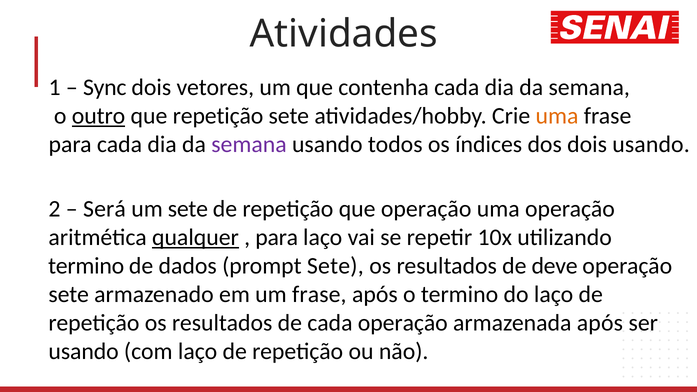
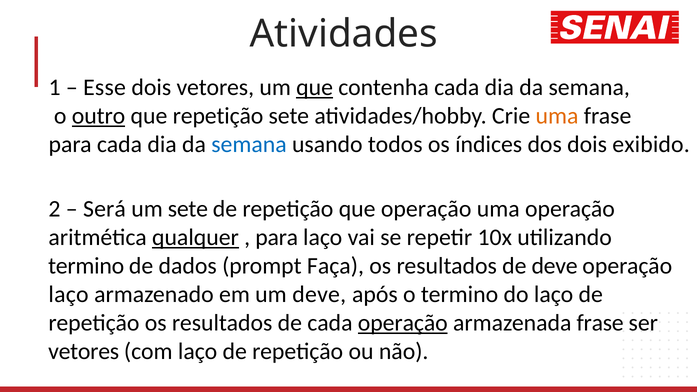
Sync: Sync -> Esse
que at (315, 87) underline: none -> present
semana at (249, 144) colour: purple -> blue
dois usando: usando -> exibido
prompt Sete: Sete -> Faça
sete at (69, 295): sete -> laço
um frase: frase -> deve
operação at (403, 323) underline: none -> present
armazenada após: após -> frase
usando at (84, 352): usando -> vetores
